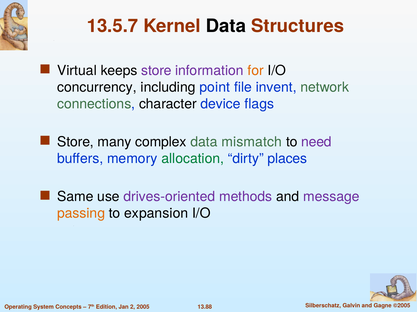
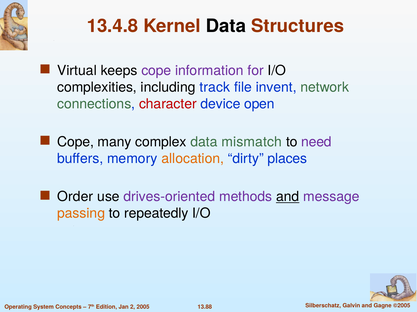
13.5.7: 13.5.7 -> 13.4.8
keeps store: store -> cope
for colour: orange -> purple
concurrency: concurrency -> complexities
point: point -> track
character colour: black -> red
flags: flags -> open
Store at (76, 142): Store -> Cope
allocation colour: green -> orange
Same: Same -> Order
and at (288, 197) underline: none -> present
expansion: expansion -> repeatedly
